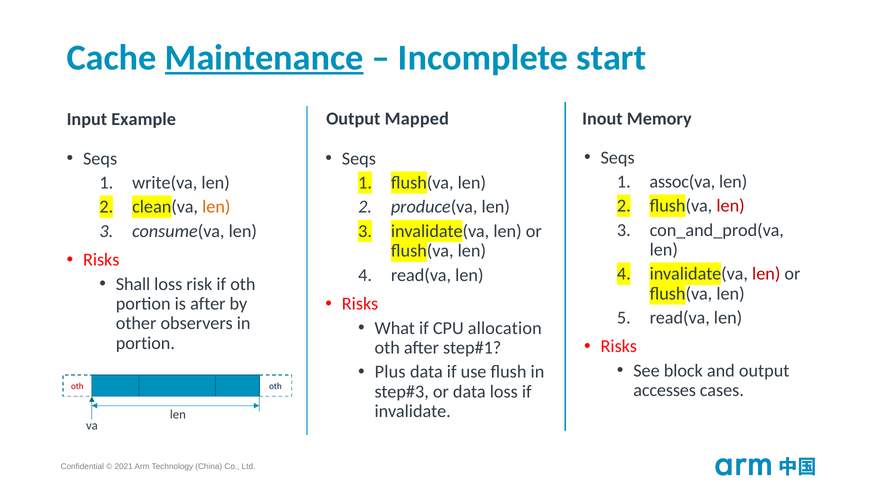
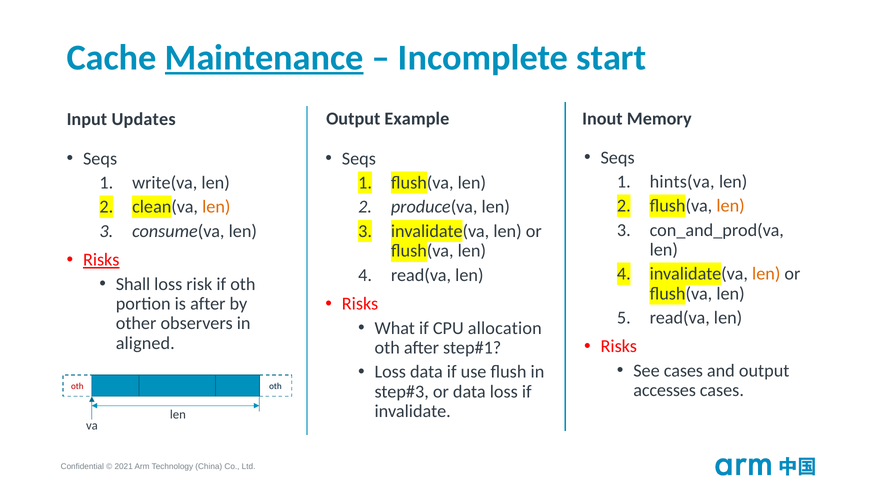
Example: Example -> Updates
Mapped: Mapped -> Example
assoc(va: assoc(va -> hints(va
len at (731, 206) colour: red -> orange
Risks at (101, 260) underline: none -> present
len at (766, 274) colour: red -> orange
portion at (145, 343): portion -> aligned
See block: block -> cases
Plus at (390, 372): Plus -> Loss
